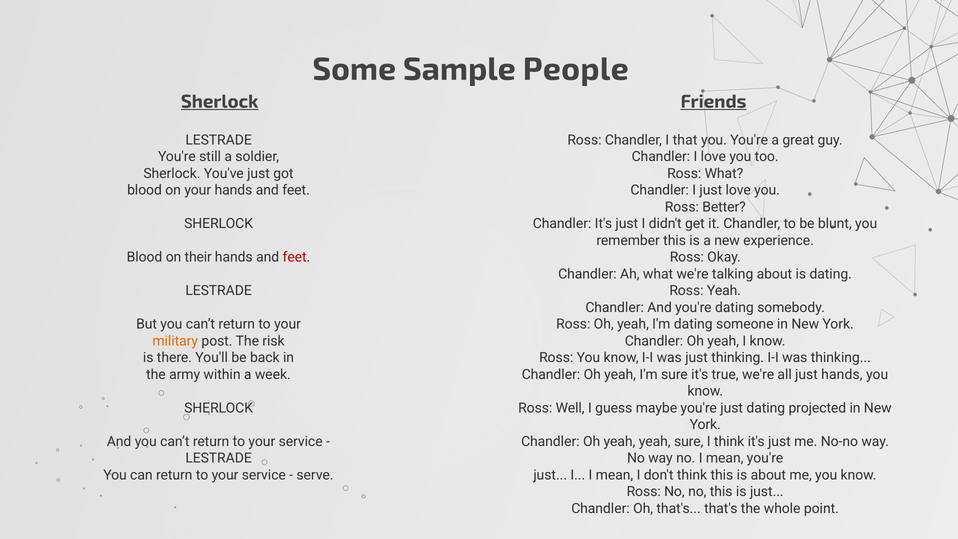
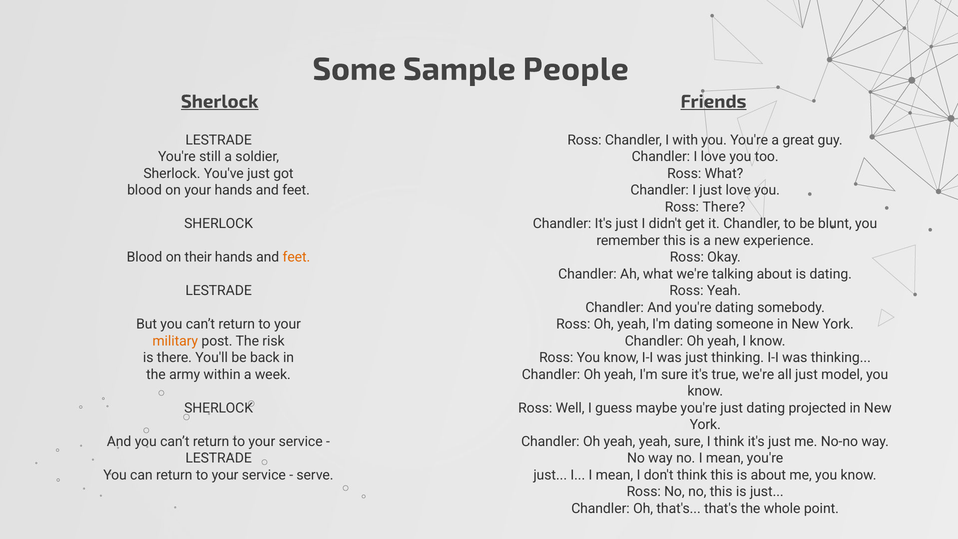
that: that -> with
Ross Better: Better -> There
feet at (296, 257) colour: red -> orange
just hands: hands -> model
